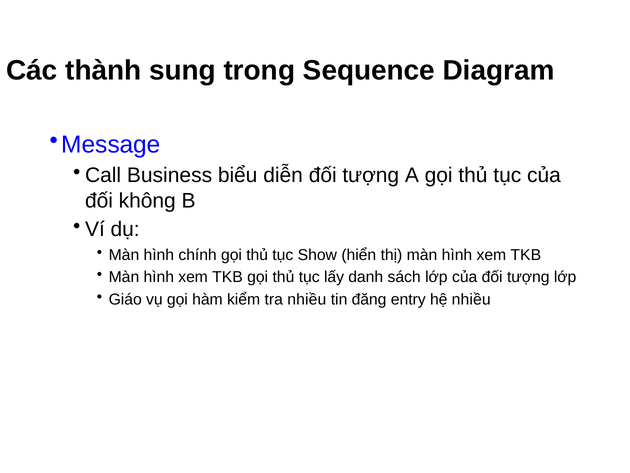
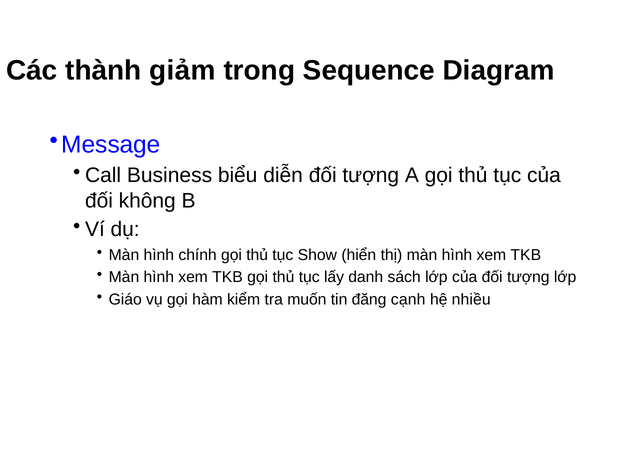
sung: sung -> giảm
tra nhiều: nhiều -> muốn
entry: entry -> cạnh
